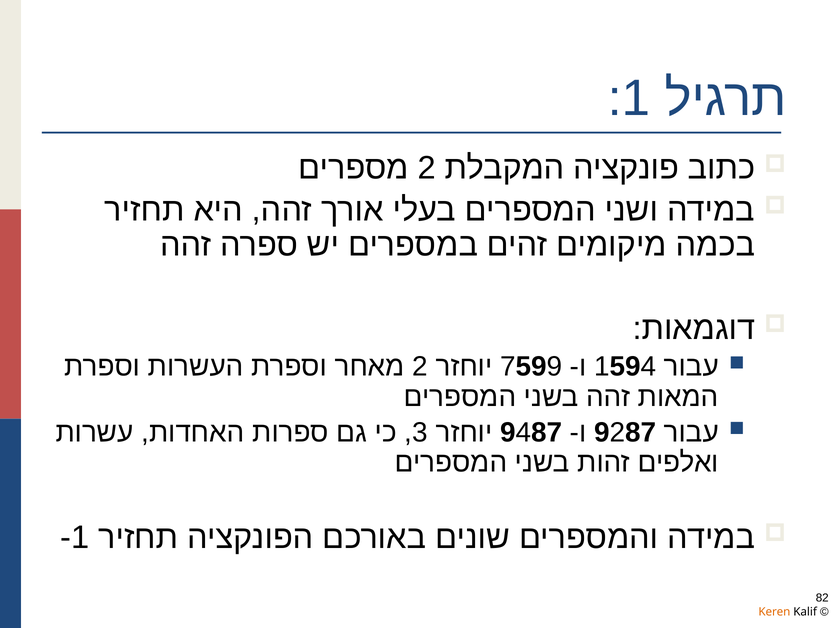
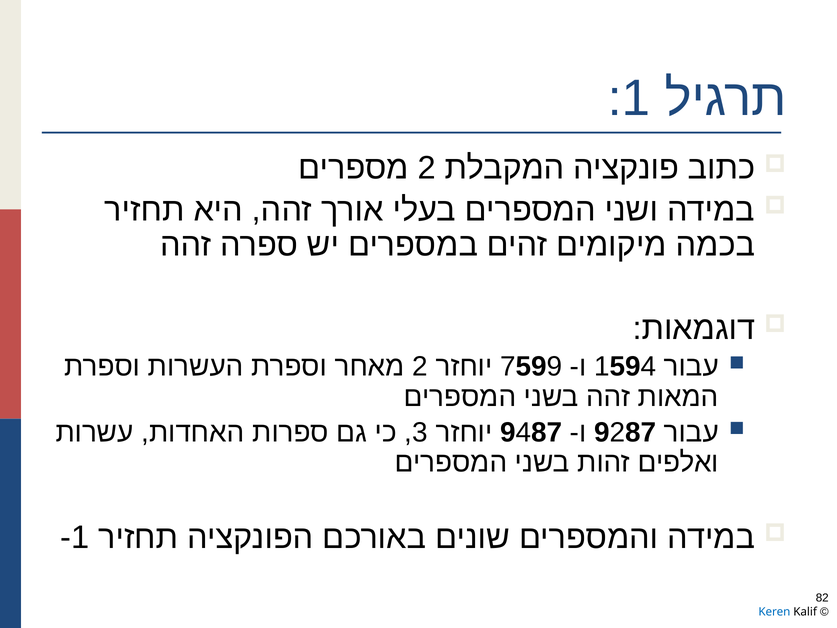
Keren colour: orange -> blue
